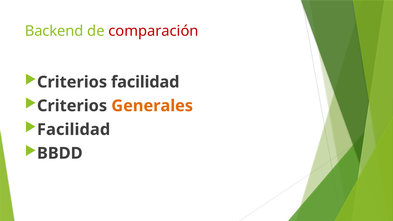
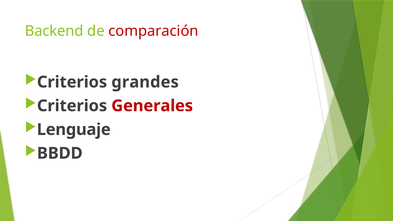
Criterios facilidad: facilidad -> grandes
Generales colour: orange -> red
Facilidad at (74, 130): Facilidad -> Lenguaje
